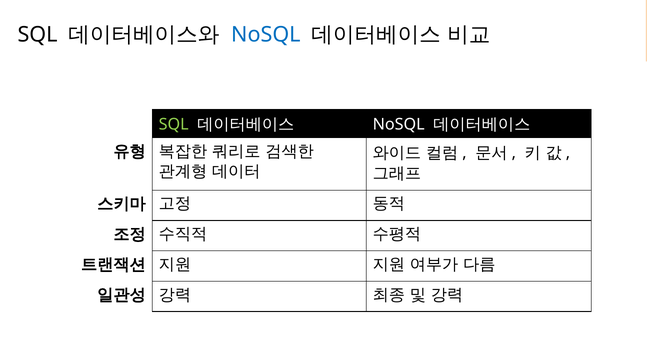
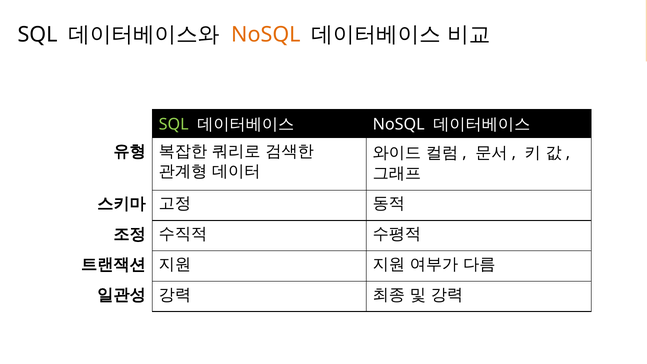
NoSQL at (266, 35) colour: blue -> orange
